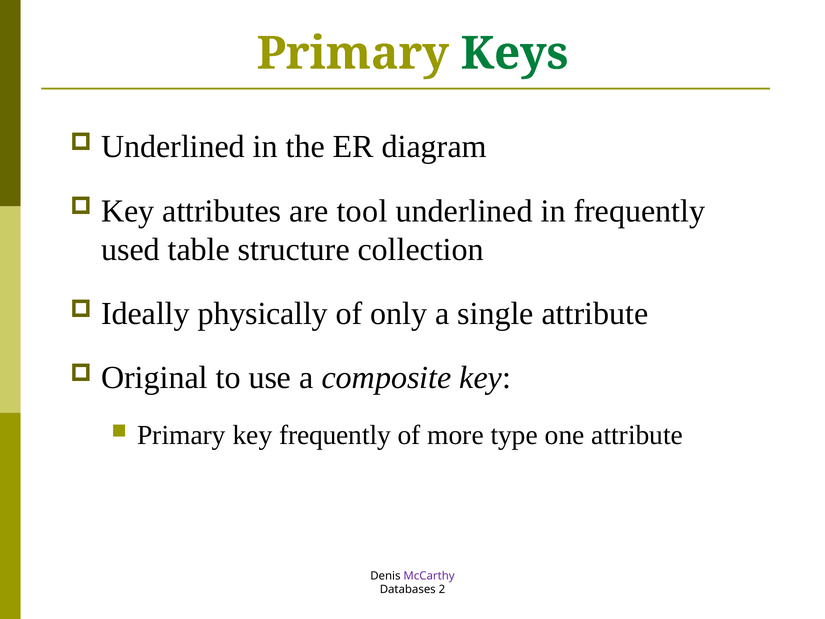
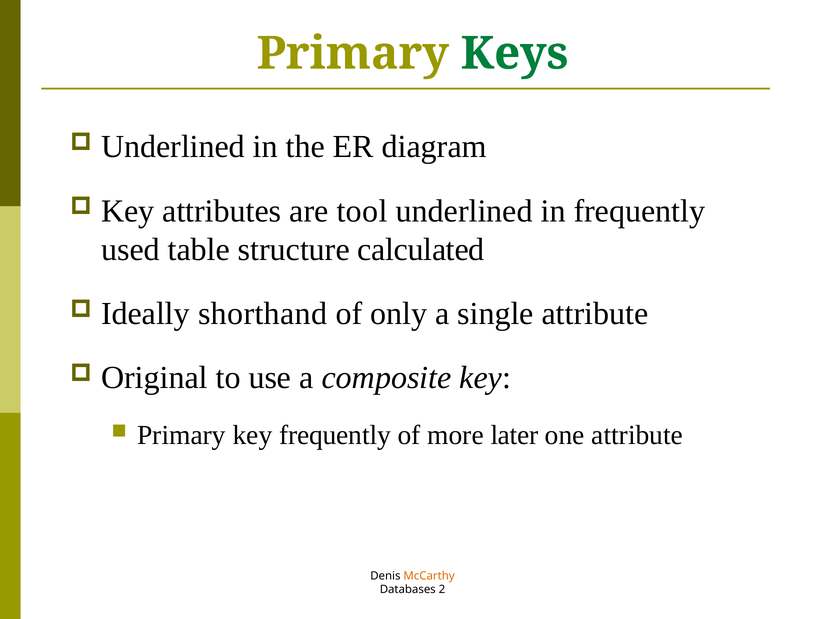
collection: collection -> calculated
physically: physically -> shorthand
type: type -> later
McCarthy colour: purple -> orange
